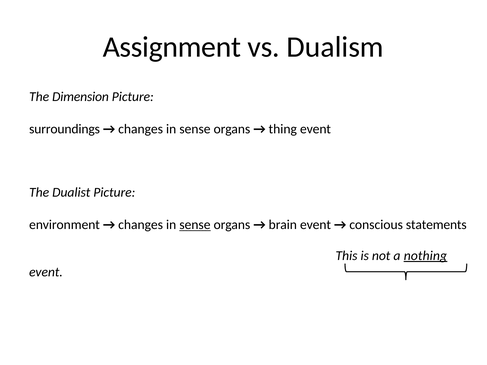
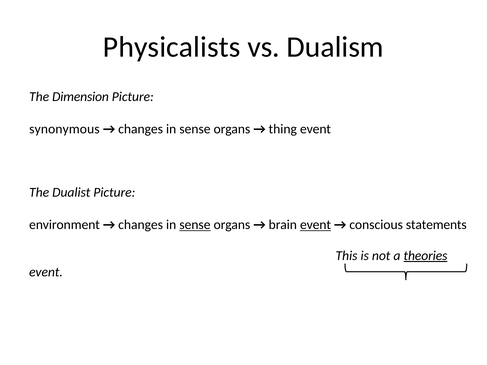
Assignment: Assignment -> Physicalists
surroundings: surroundings -> synonymous
event at (316, 225) underline: none -> present
nothing: nothing -> theories
